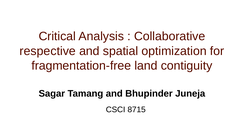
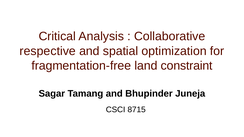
contiguity: contiguity -> constraint
